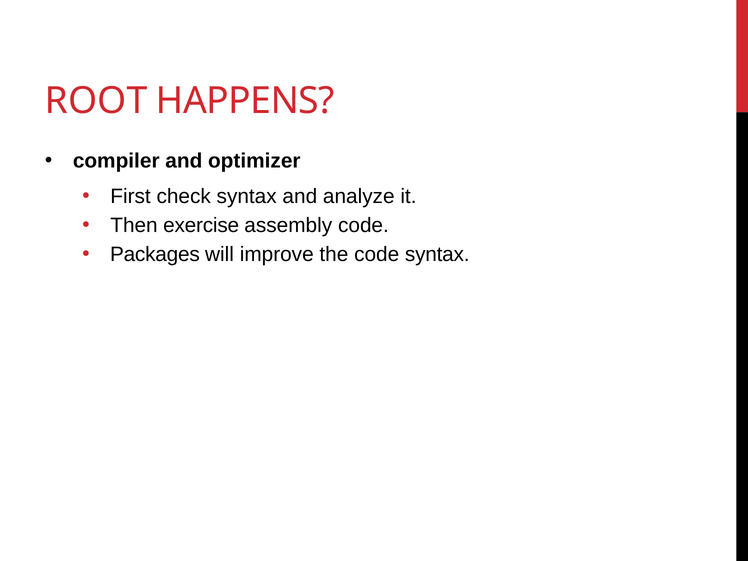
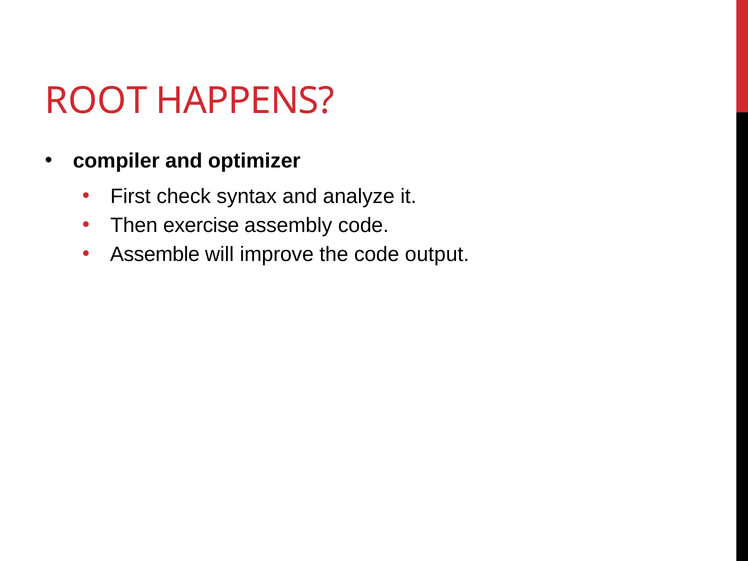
Packages: Packages -> Assemble
code syntax: syntax -> output
